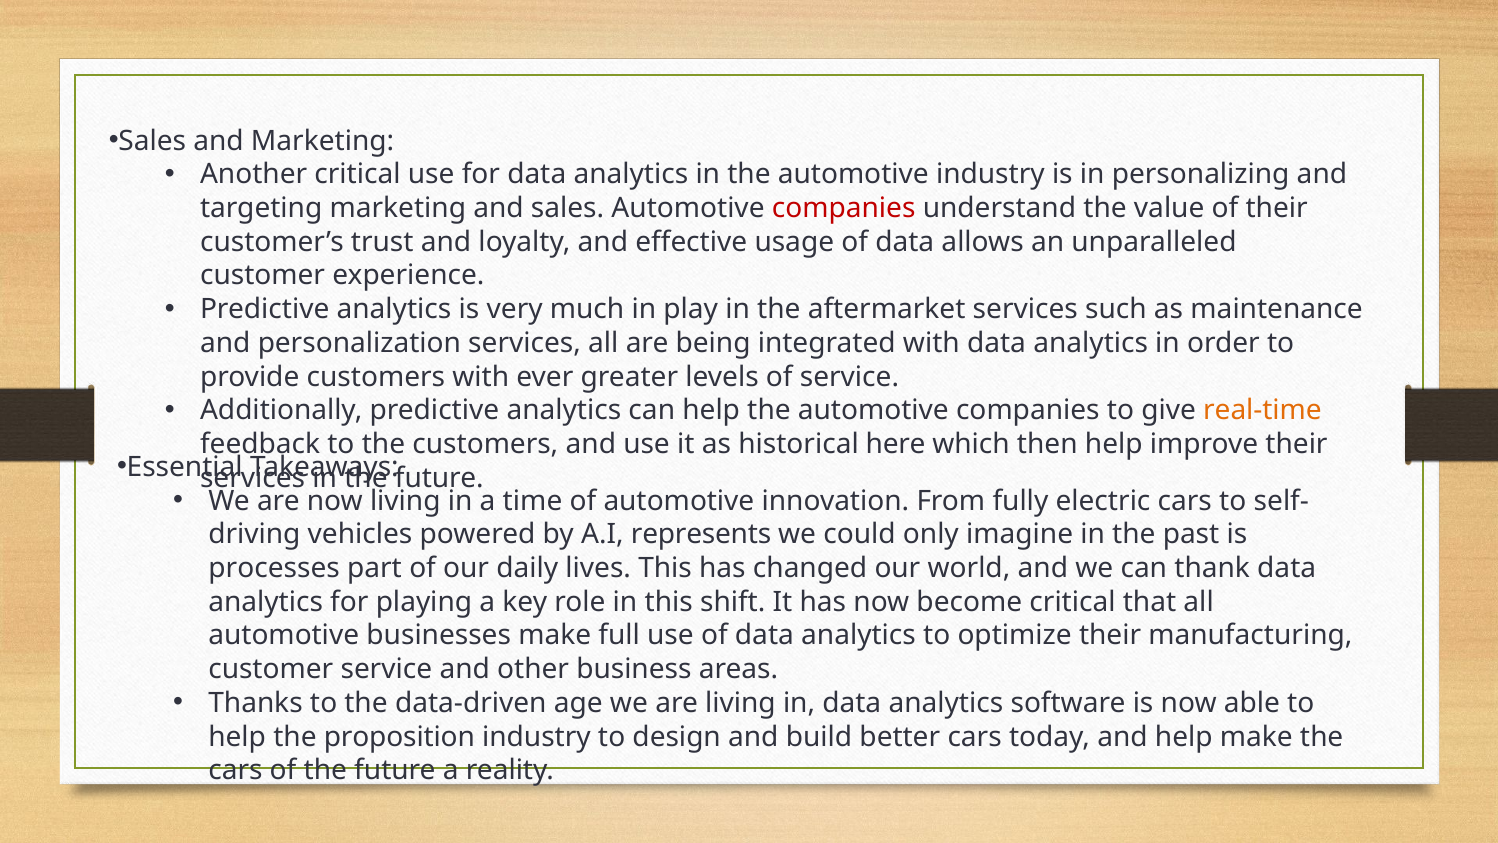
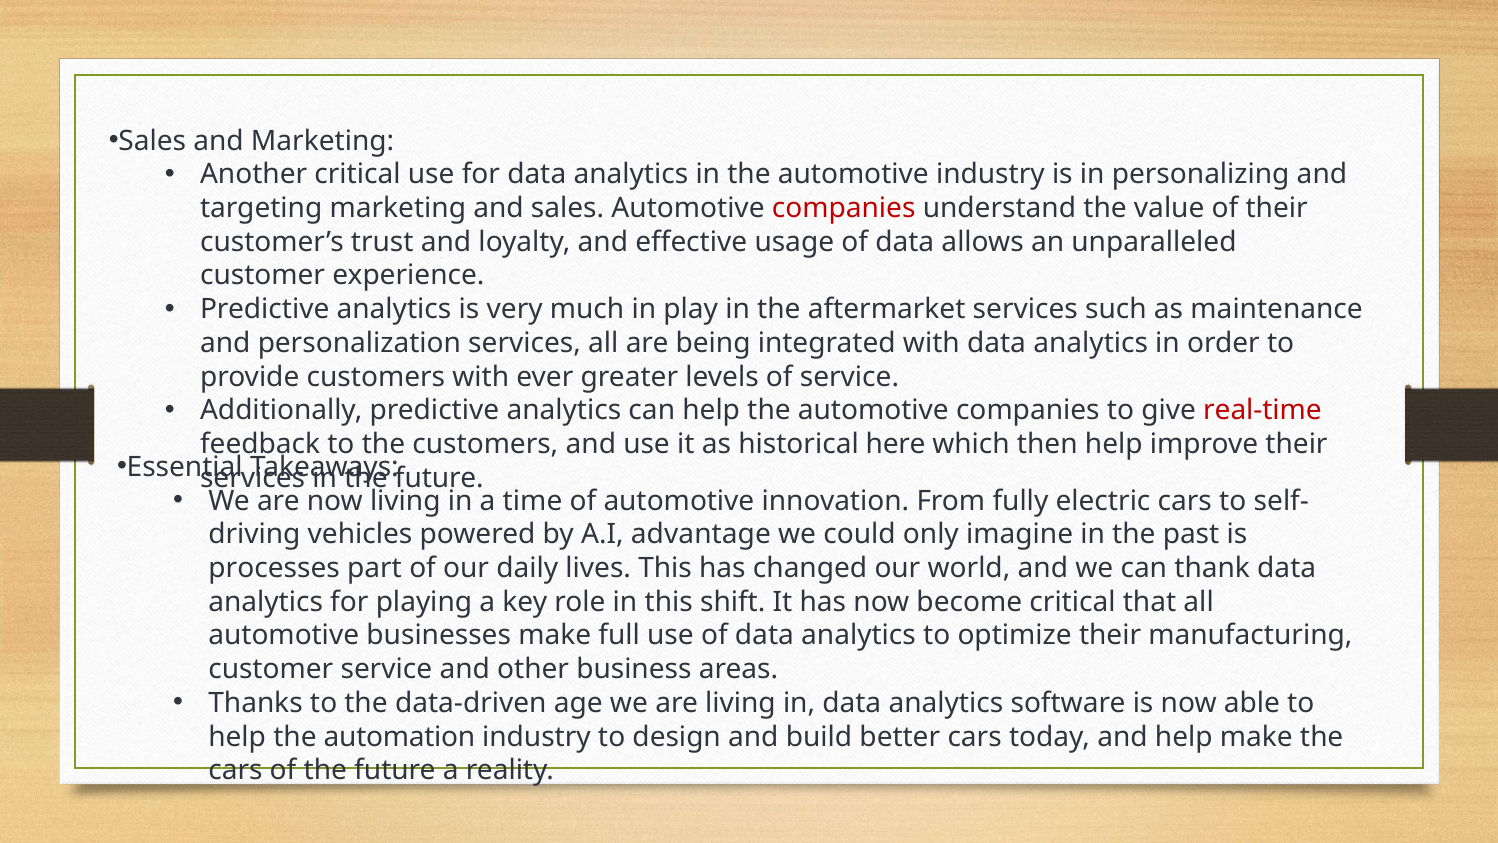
real-time colour: orange -> red
represents: represents -> advantage
proposition: proposition -> automation
